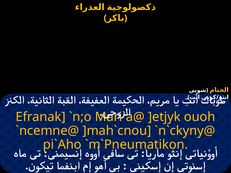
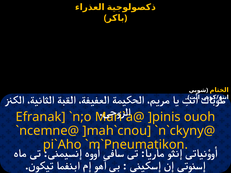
]etjyk: ]etjyk -> ]pinis
